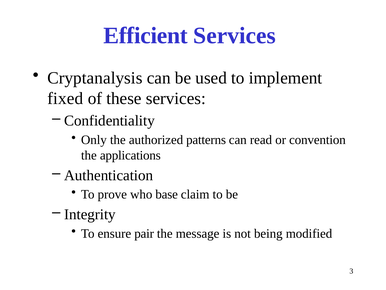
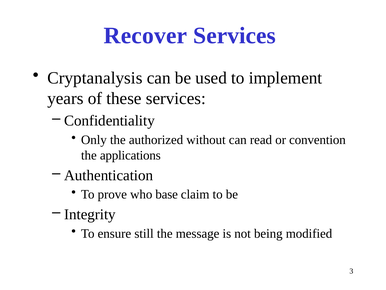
Efficient: Efficient -> Recover
fixed: fixed -> years
patterns: patterns -> without
pair: pair -> still
